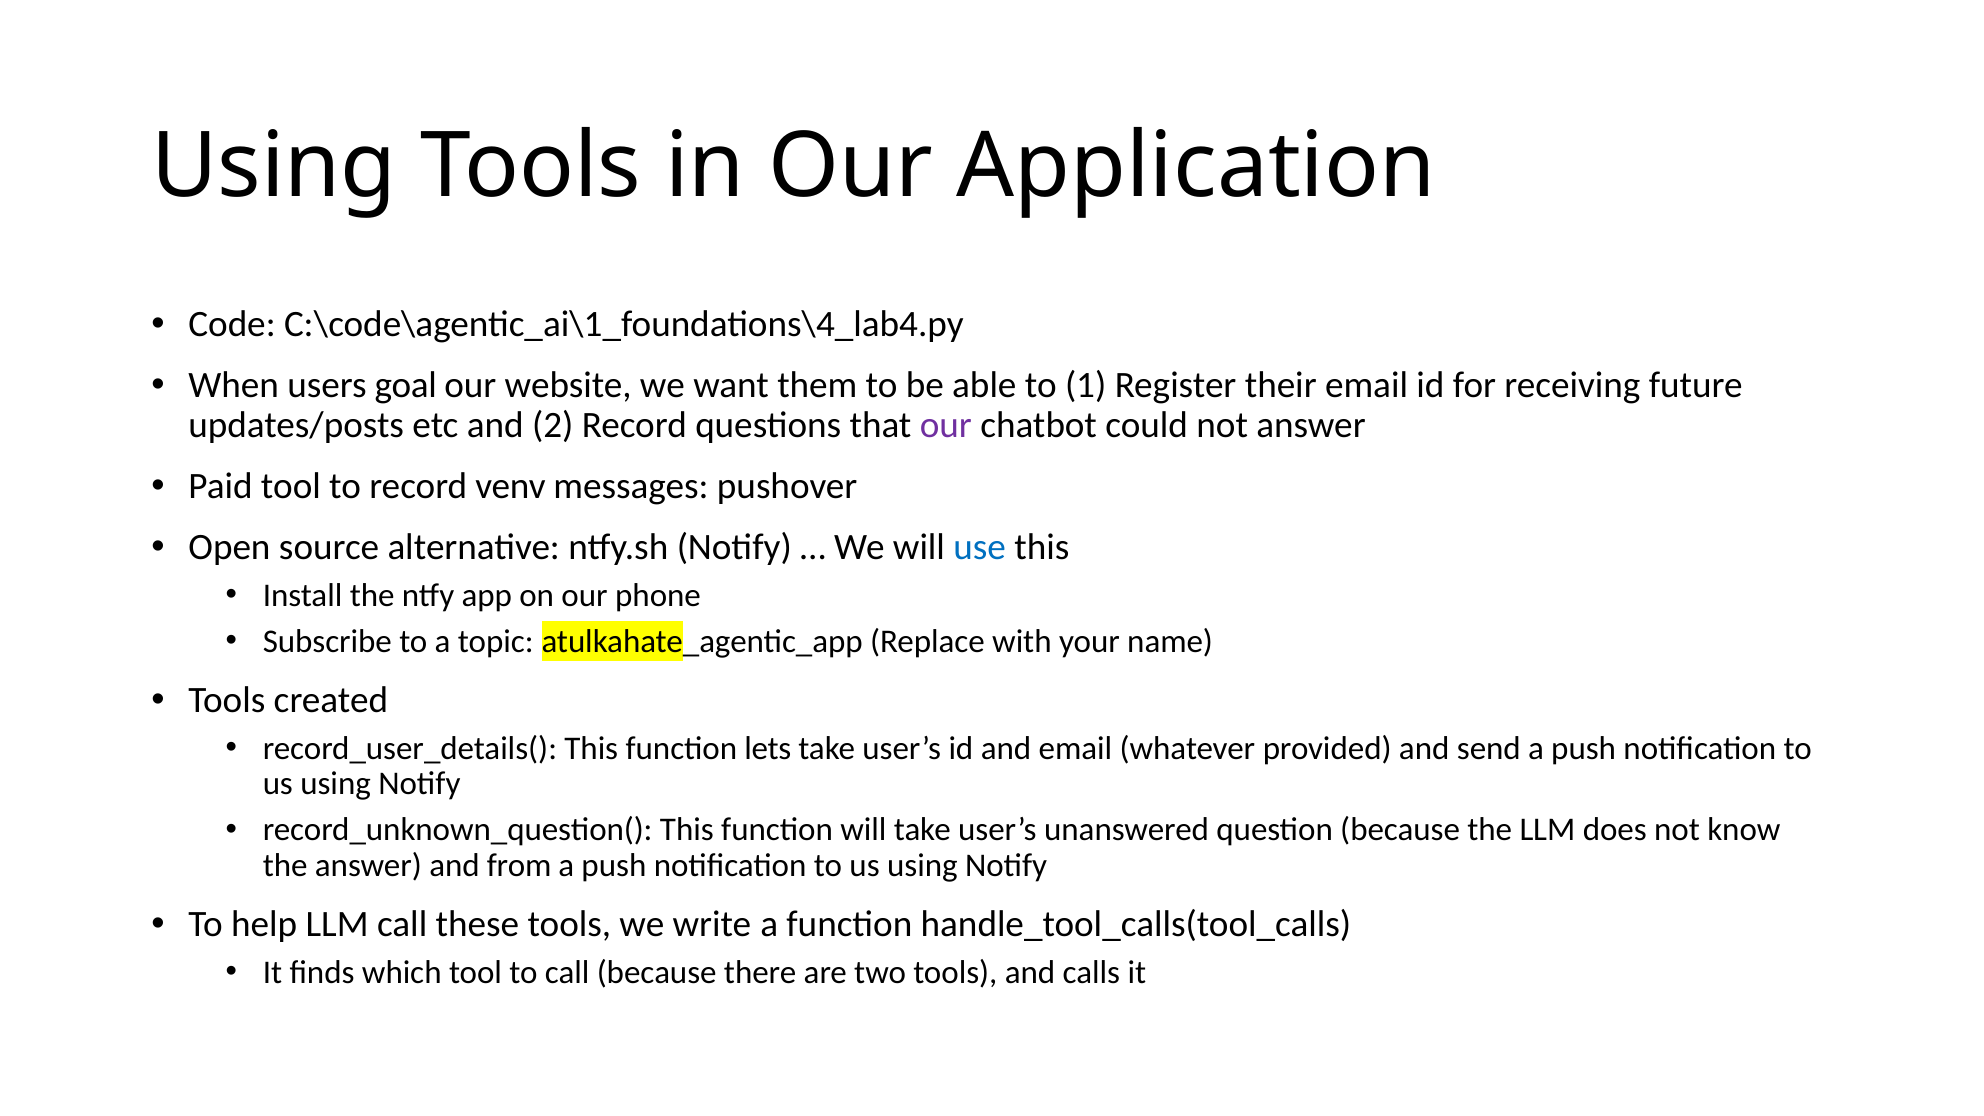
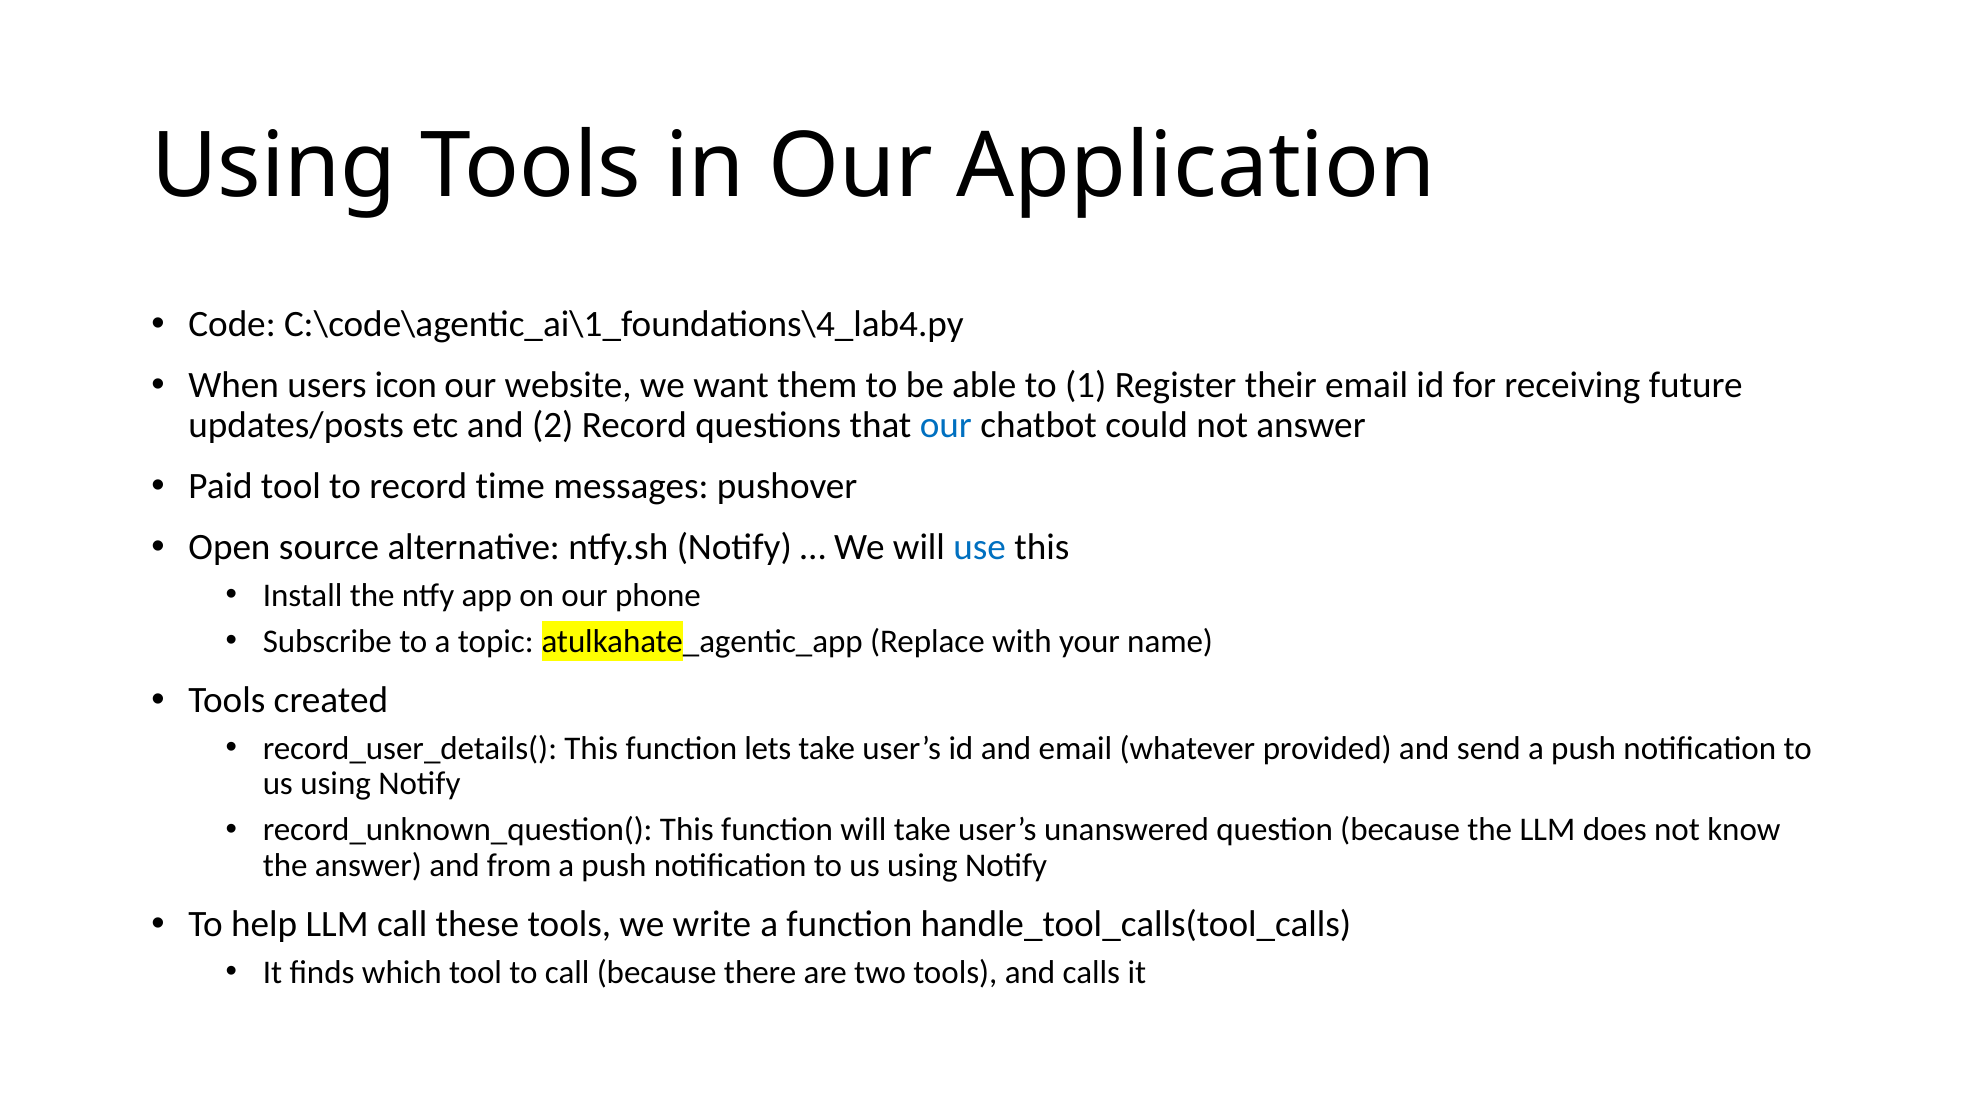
goal: goal -> icon
our at (946, 425) colour: purple -> blue
venv: venv -> time
